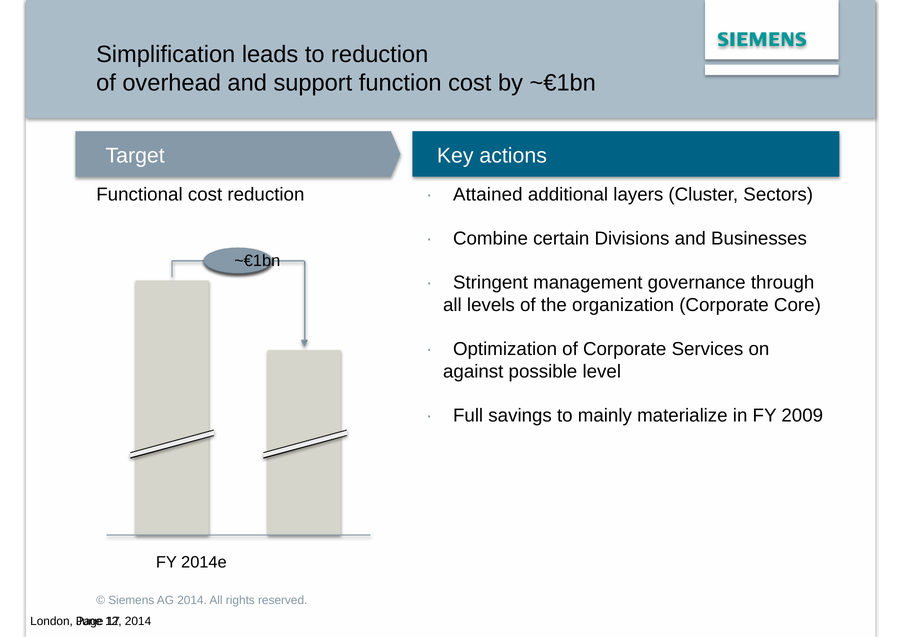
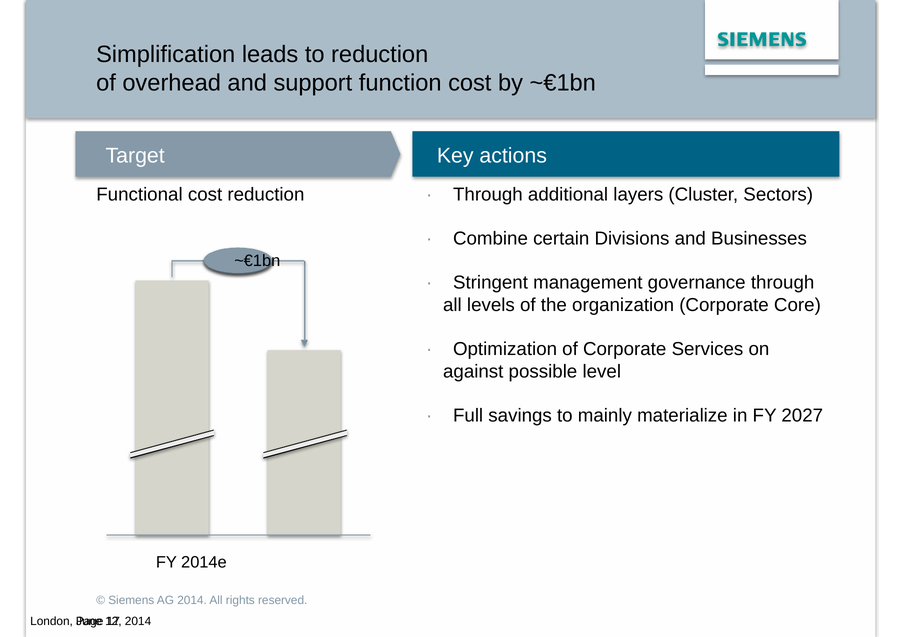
Attained at (488, 195): Attained -> Through
2009: 2009 -> 2027
